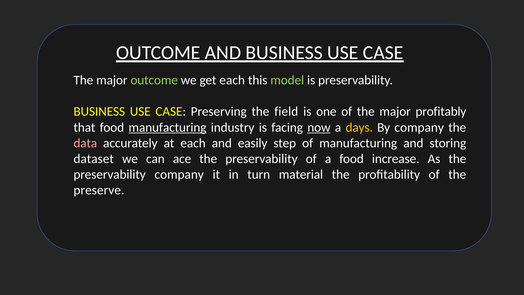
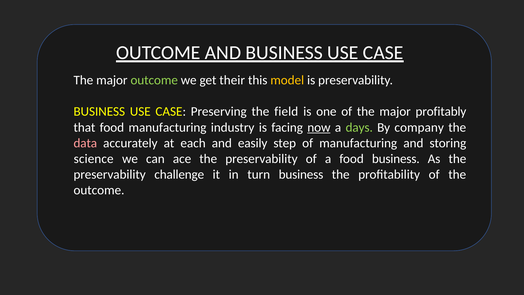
get each: each -> their
model colour: light green -> yellow
manufacturing at (168, 127) underline: present -> none
days colour: yellow -> light green
dataset: dataset -> science
food increase: increase -> business
preservability company: company -> challenge
turn material: material -> business
preserve at (99, 190): preserve -> outcome
